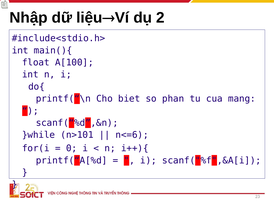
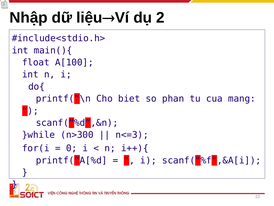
n>101: n>101 -> n>300
n<=6: n<=6 -> n<=3
